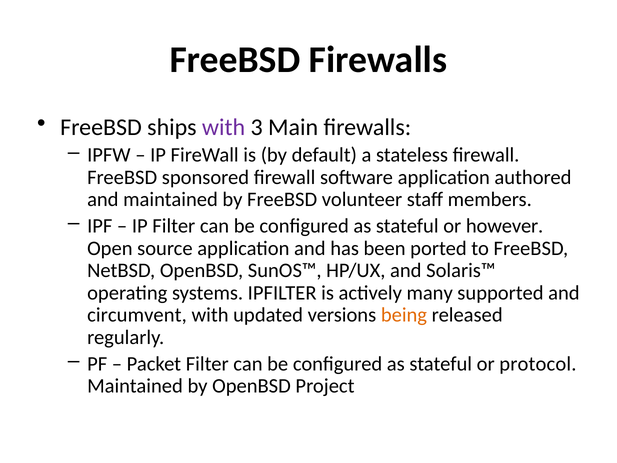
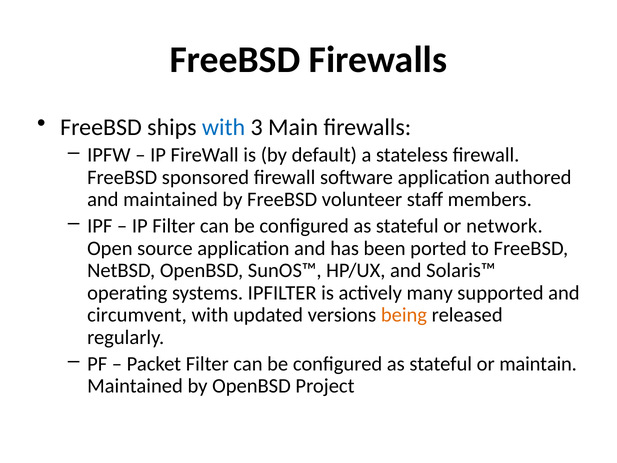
with at (224, 127) colour: purple -> blue
however: however -> network
protocol: protocol -> maintain
